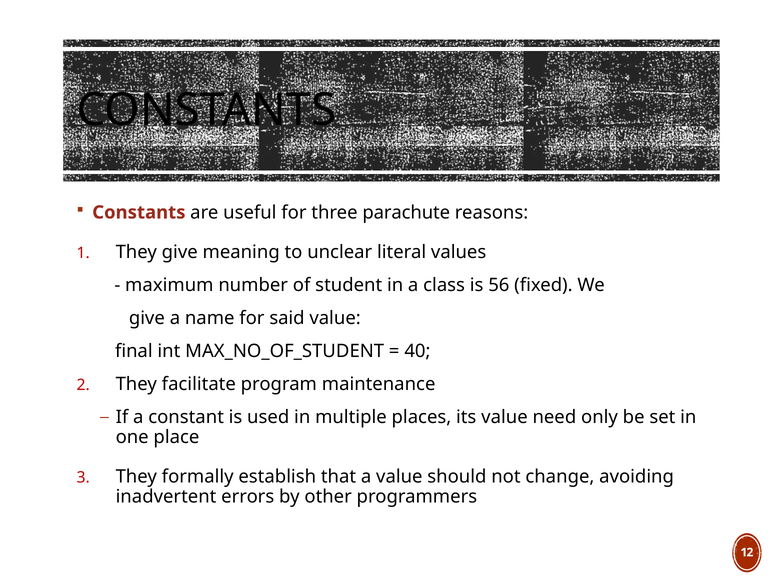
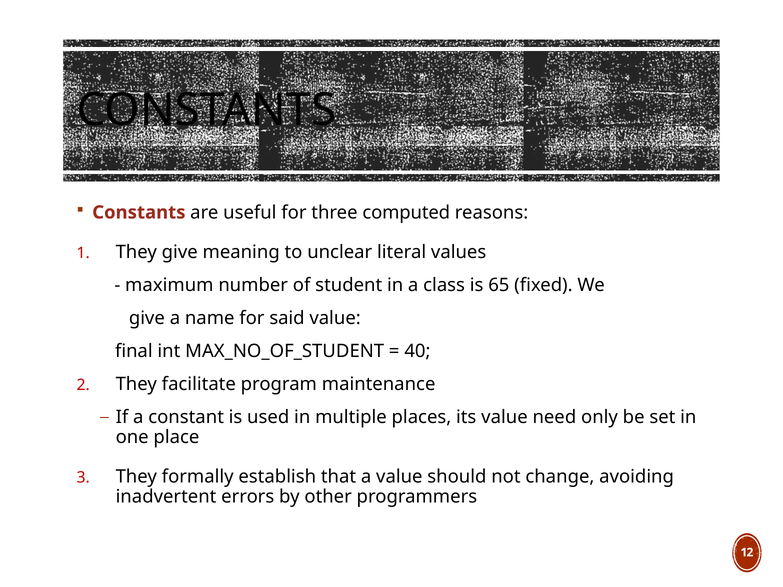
parachute: parachute -> computed
56: 56 -> 65
